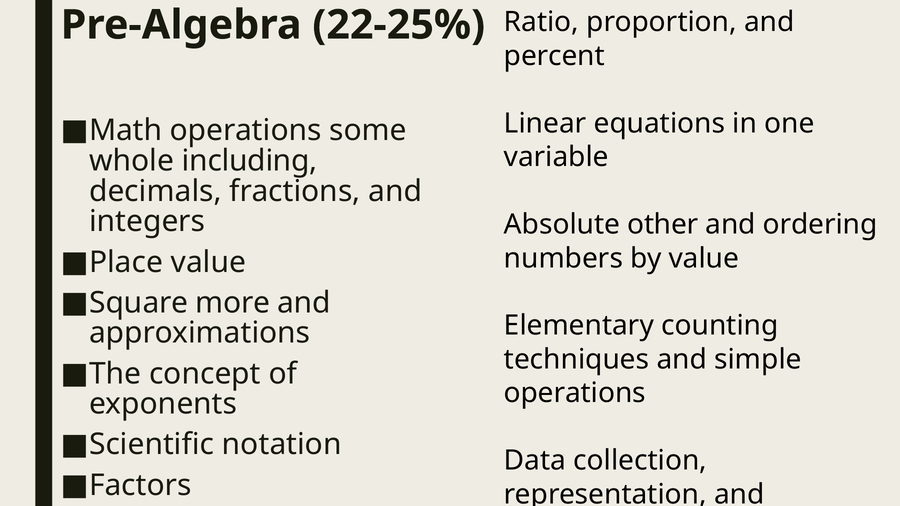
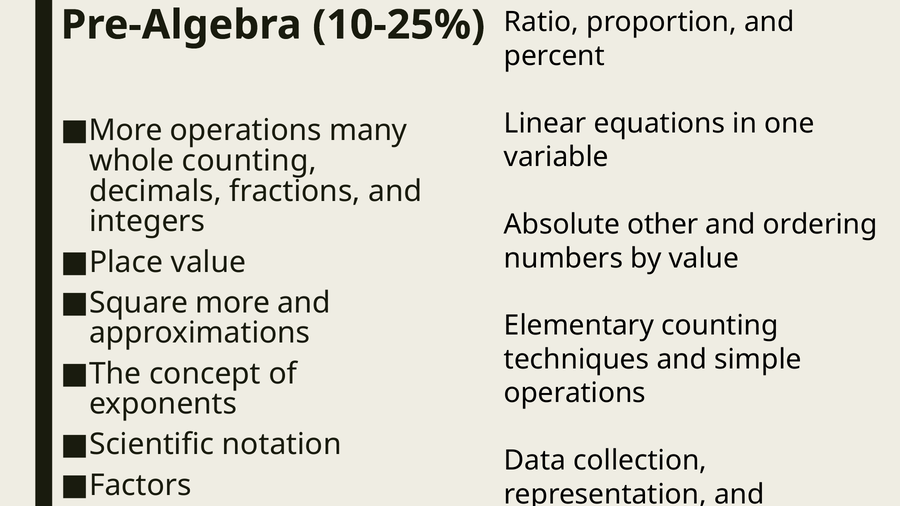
22-25%: 22-25% -> 10-25%
Math at (126, 130): Math -> More
some: some -> many
whole including: including -> counting
